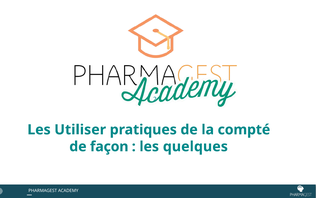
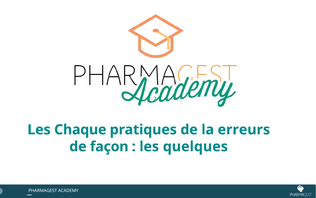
Utiliser: Utiliser -> Chaque
compté: compté -> erreurs
